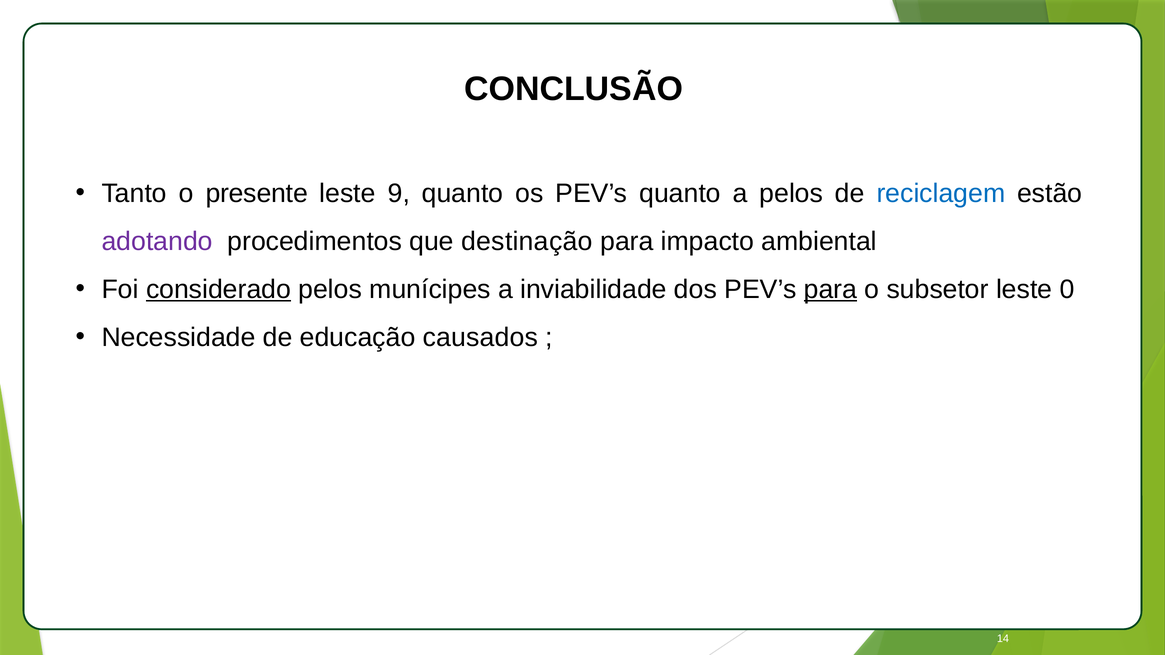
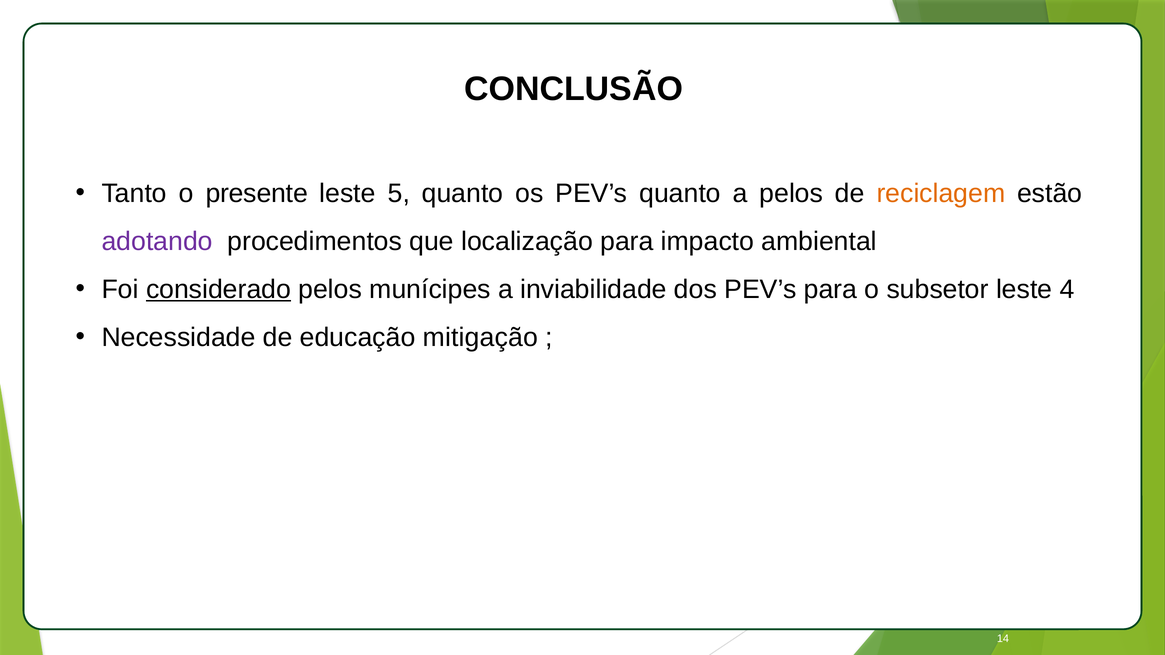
9: 9 -> 5
reciclagem colour: blue -> orange
destinação: destinação -> localização
para at (830, 289) underline: present -> none
0: 0 -> 4
causados: causados -> mitigação
